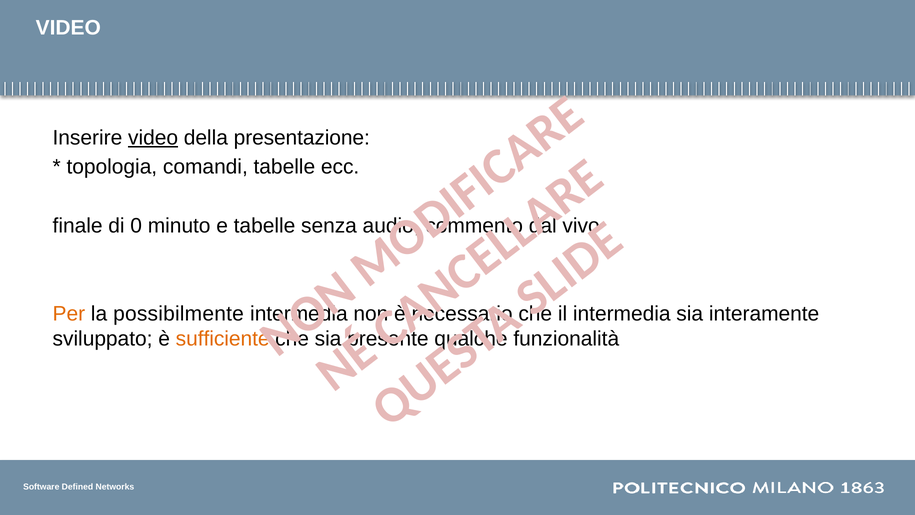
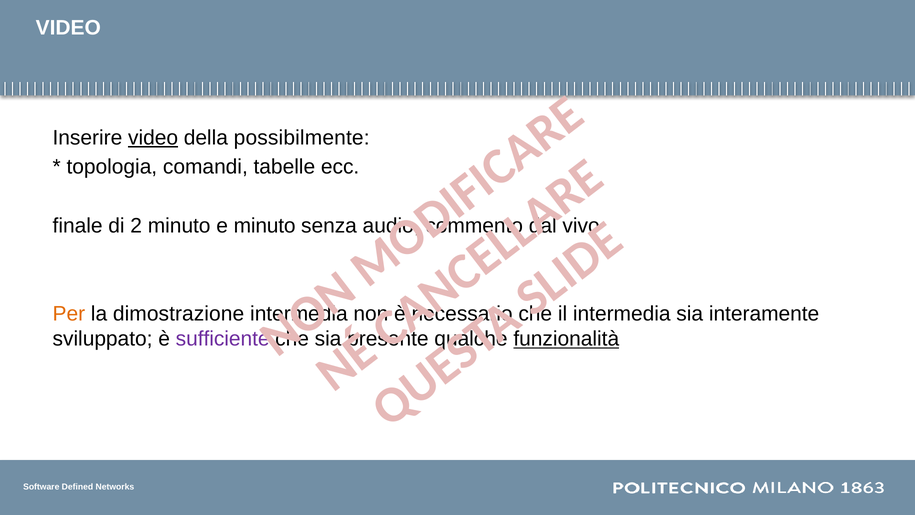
presentazione: presentazione -> possibilmente
0: 0 -> 2
e tabelle: tabelle -> minuto
possibilmente: possibilmente -> dimostrazione
sufficiente colour: orange -> purple
funzionalità underline: none -> present
